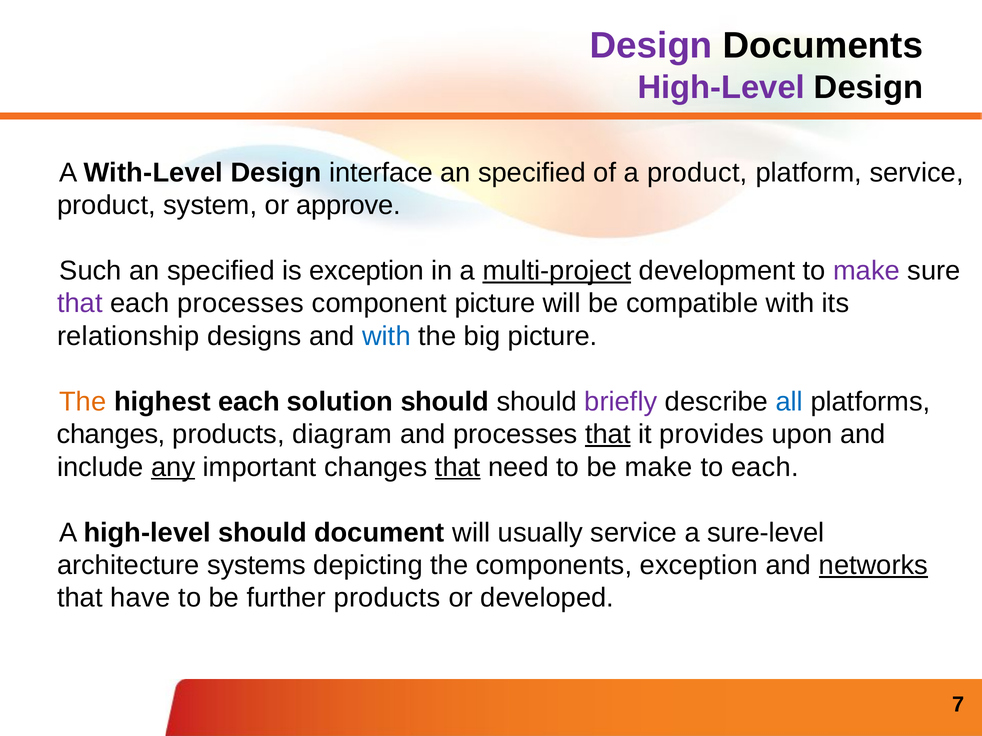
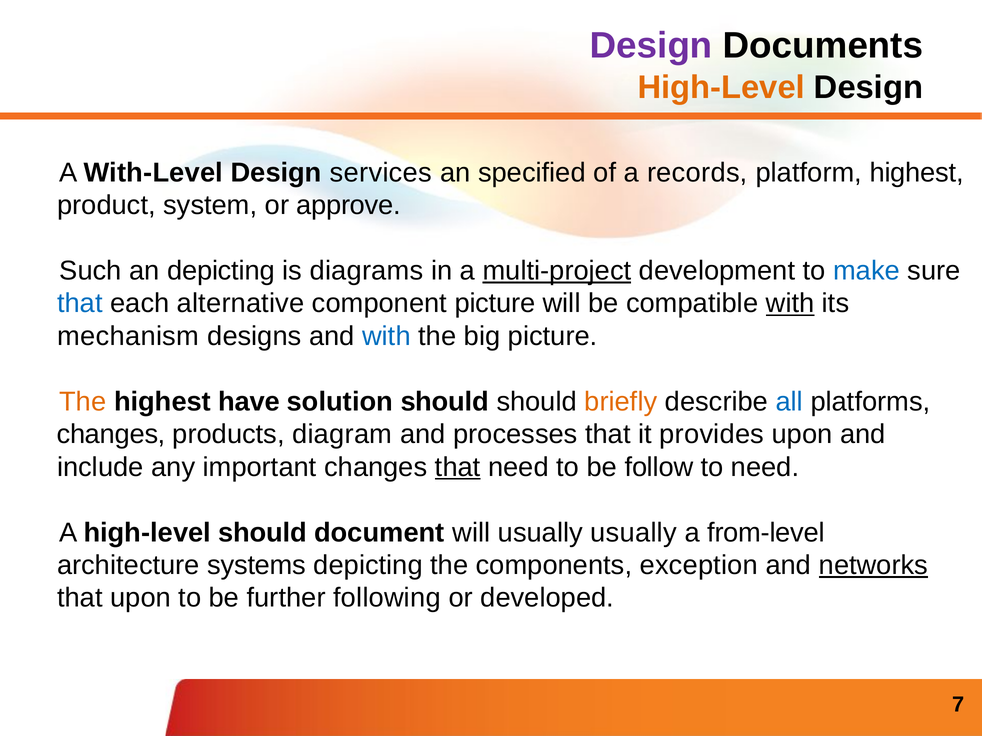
High-Level at (721, 87) colour: purple -> orange
interface: interface -> services
a product: product -> records
platform service: service -> highest
Such an specified: specified -> depicting
is exception: exception -> diagrams
make at (866, 271) colour: purple -> blue
that at (80, 304) colour: purple -> blue
each processes: processes -> alternative
with at (790, 304) underline: none -> present
relationship: relationship -> mechanism
highest each: each -> have
briefly colour: purple -> orange
that at (608, 435) underline: present -> none
any underline: present -> none
be make: make -> follow
to each: each -> need
usually service: service -> usually
sure-level: sure-level -> from-level
that have: have -> upon
further products: products -> following
